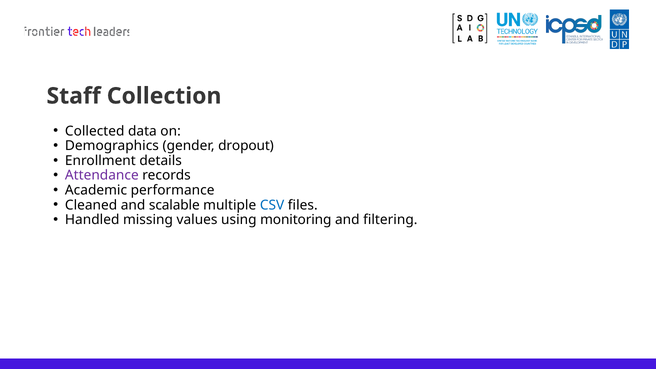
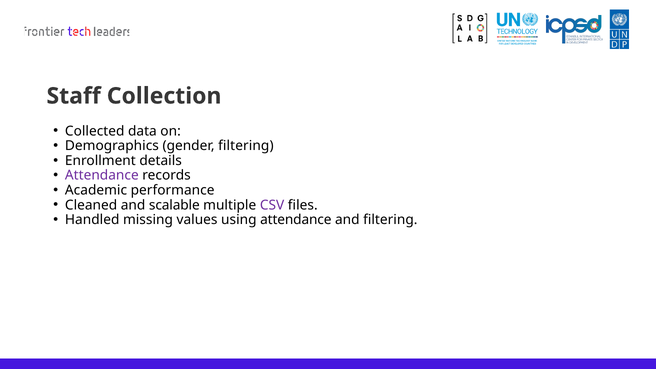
gender dropout: dropout -> filtering
CSV colour: blue -> purple
using monitoring: monitoring -> attendance
